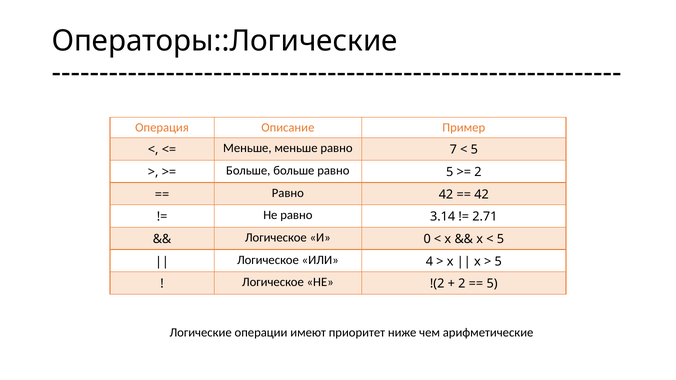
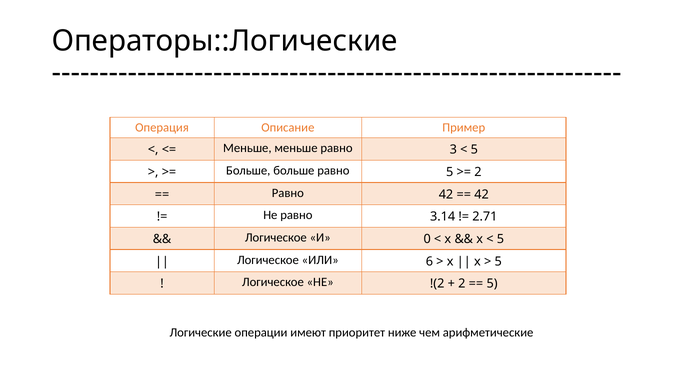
7: 7 -> 3
4: 4 -> 6
